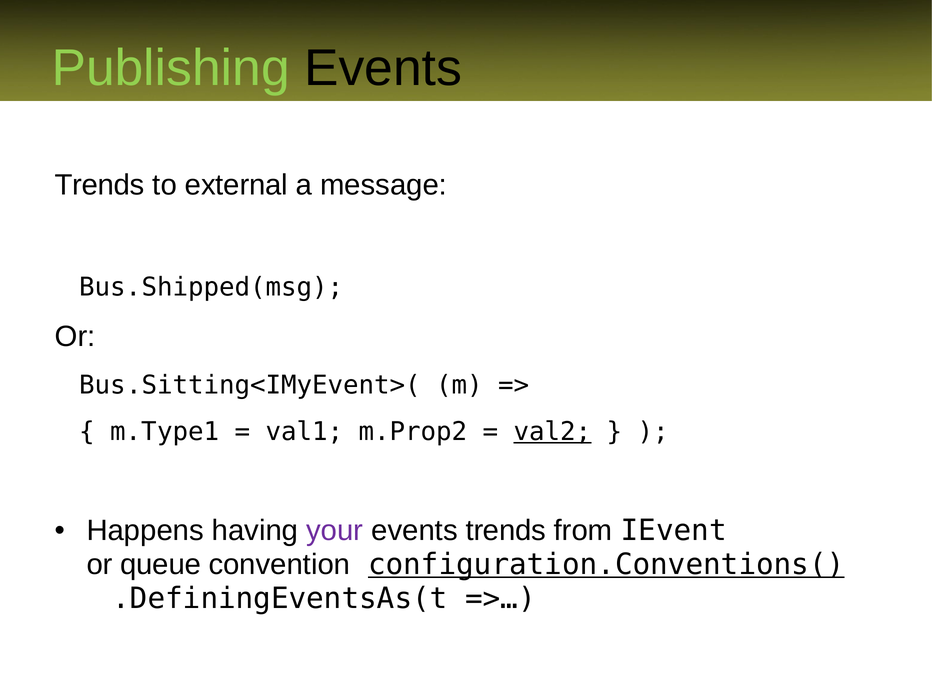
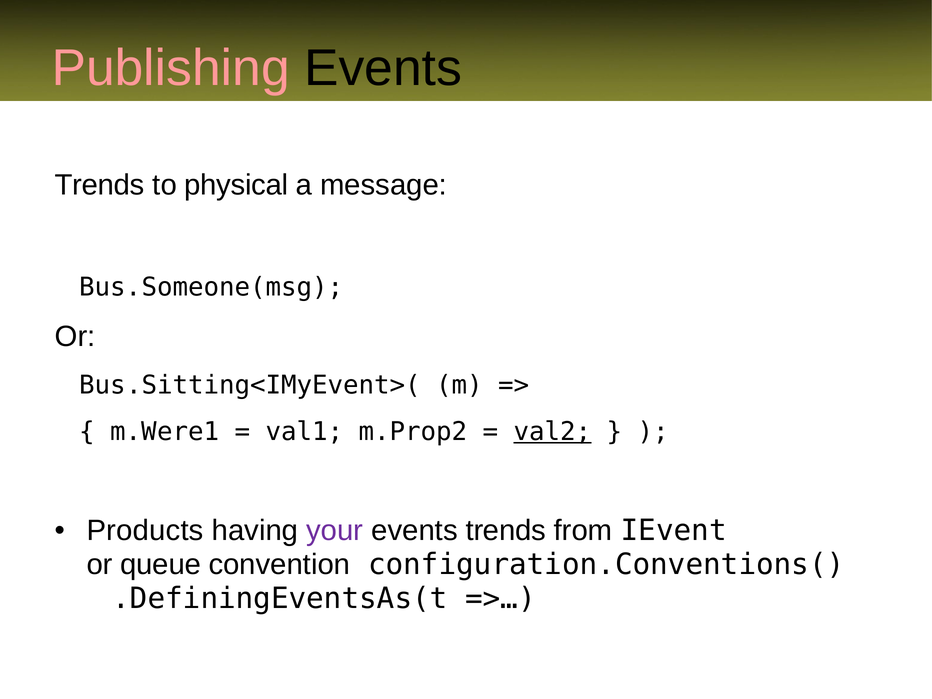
Publishing colour: light green -> pink
external: external -> physical
Bus.Shipped(msg: Bus.Shipped(msg -> Bus.Someone(msg
m.Type1: m.Type1 -> m.Were1
Happens: Happens -> Products
configuration.Conventions( underline: present -> none
